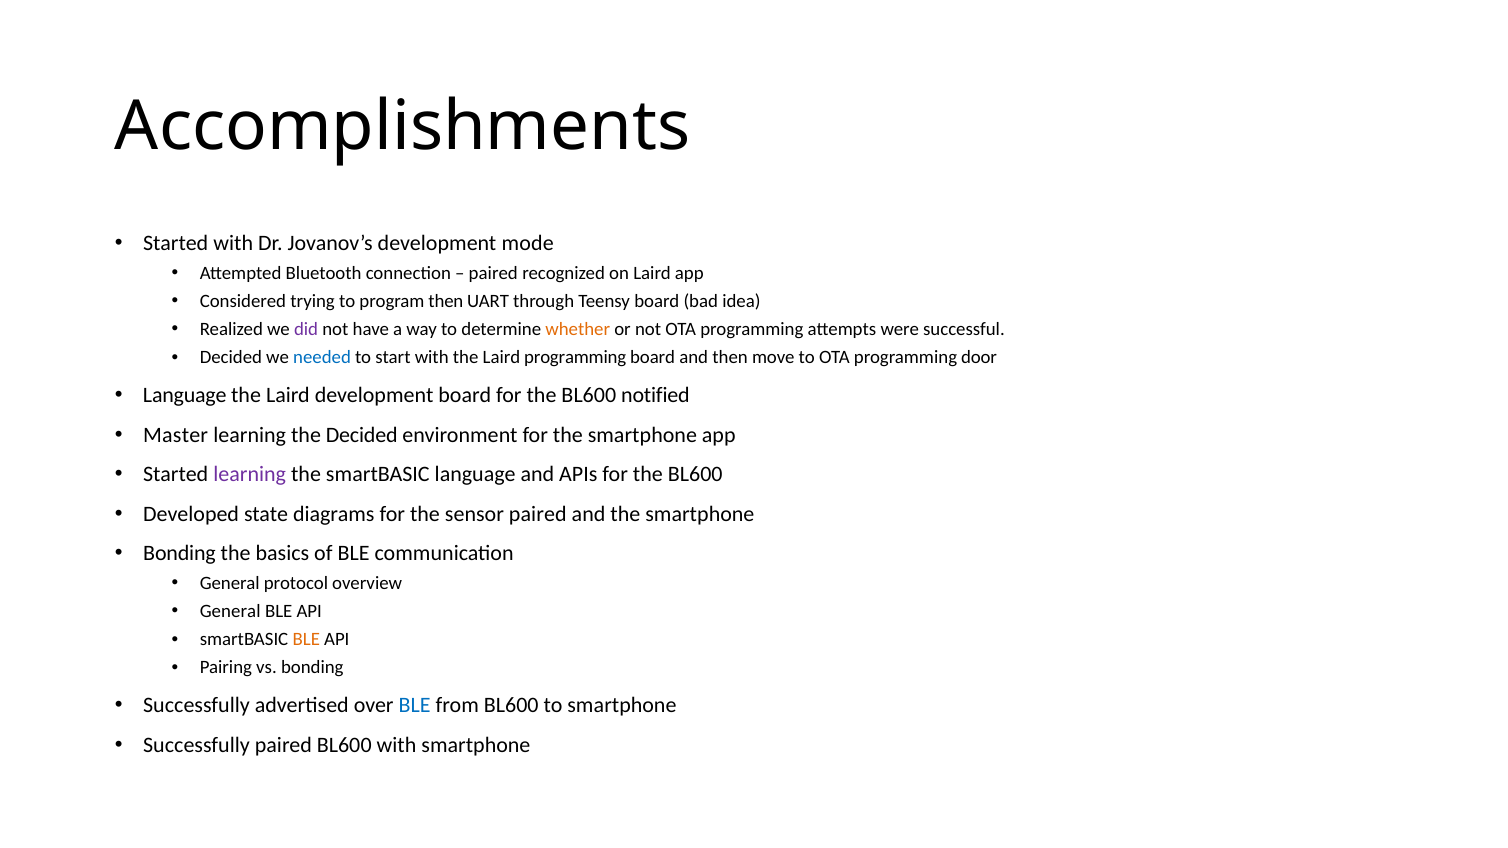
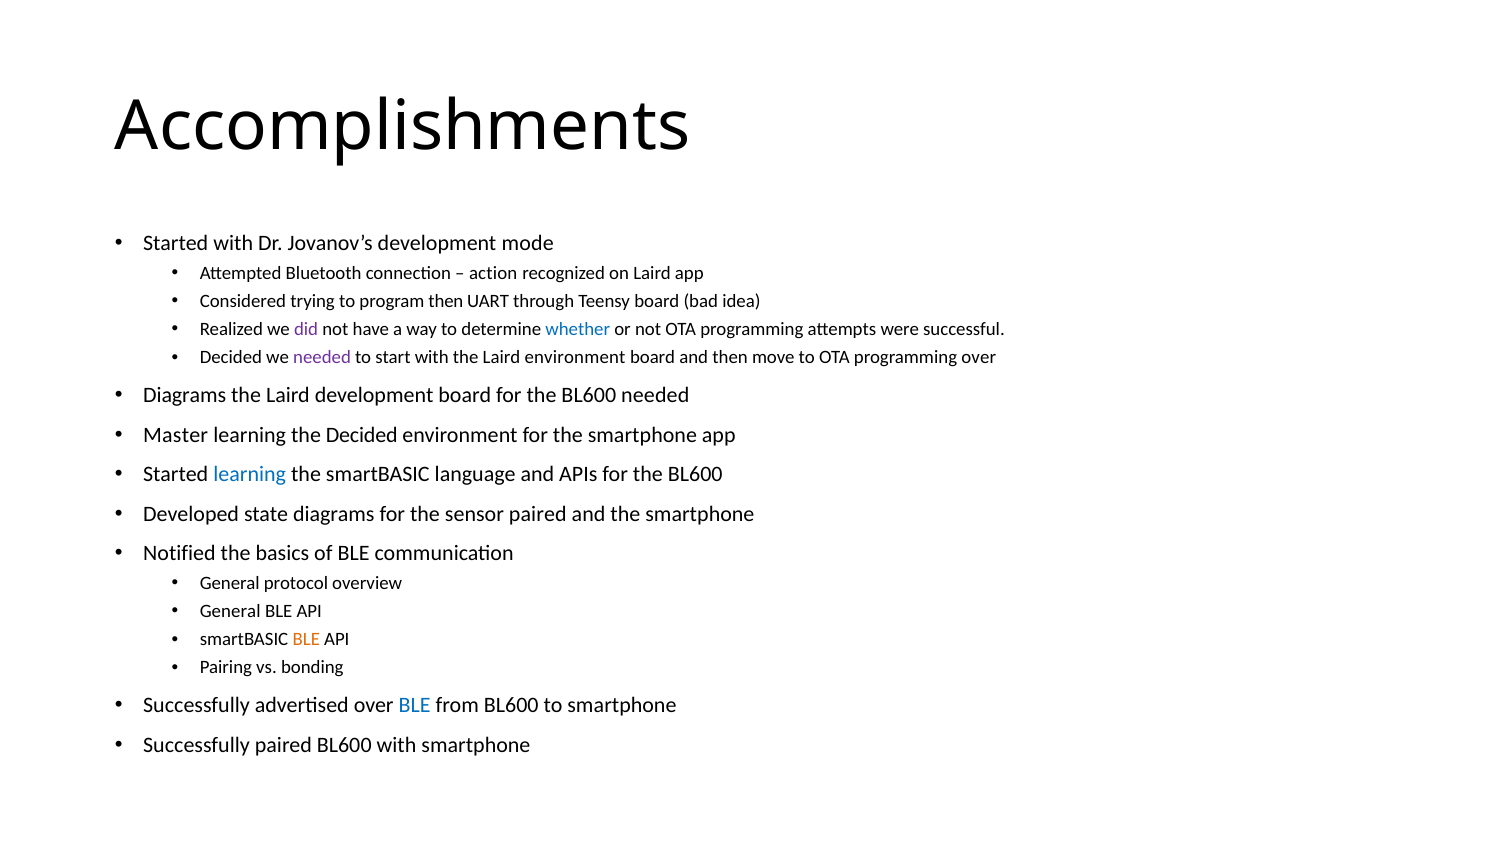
paired at (493, 273): paired -> action
whether colour: orange -> blue
needed at (322, 358) colour: blue -> purple
Laird programming: programming -> environment
programming door: door -> over
Language at (185, 395): Language -> Diagrams
BL600 notified: notified -> needed
learning at (250, 474) colour: purple -> blue
Bonding at (180, 553): Bonding -> Notified
